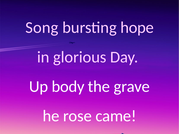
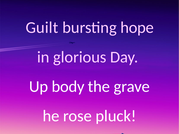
Song: Song -> Guilt
came: came -> pluck
